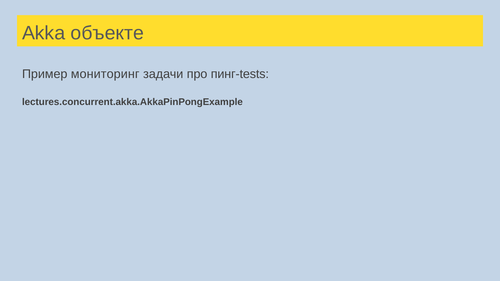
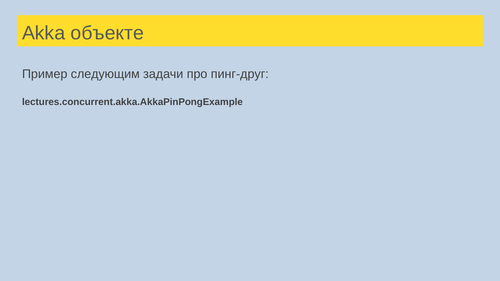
мониторинг: мониторинг -> следующим
пинг-tests: пинг-tests -> пинг-друг
